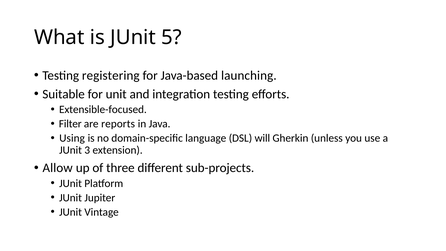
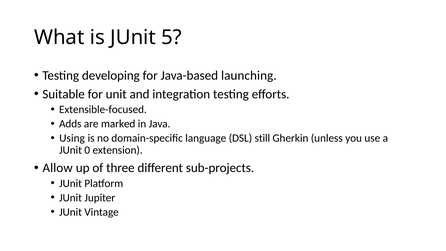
registering: registering -> developing
Filter: Filter -> Adds
reports: reports -> marked
will: will -> still
3: 3 -> 0
